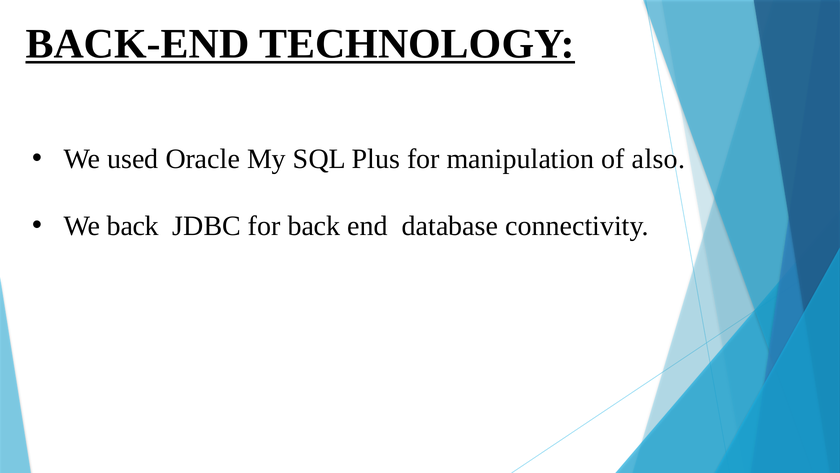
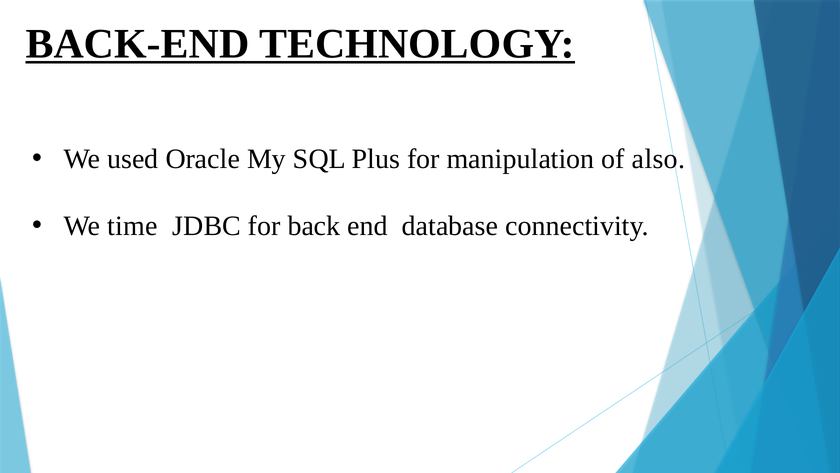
We back: back -> time
